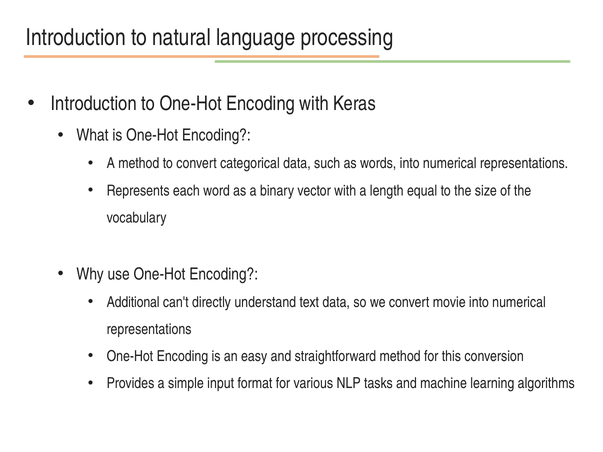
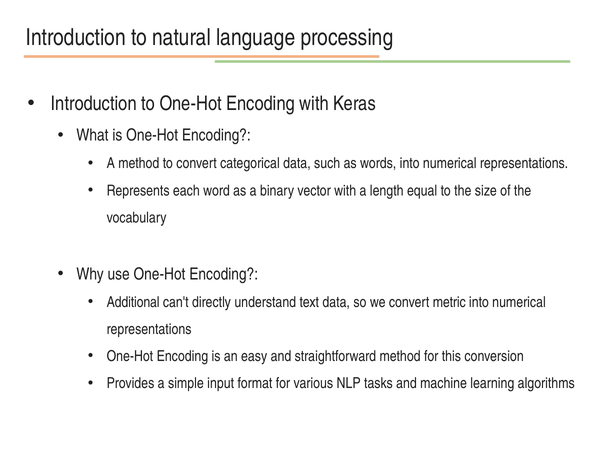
movie: movie -> metric
